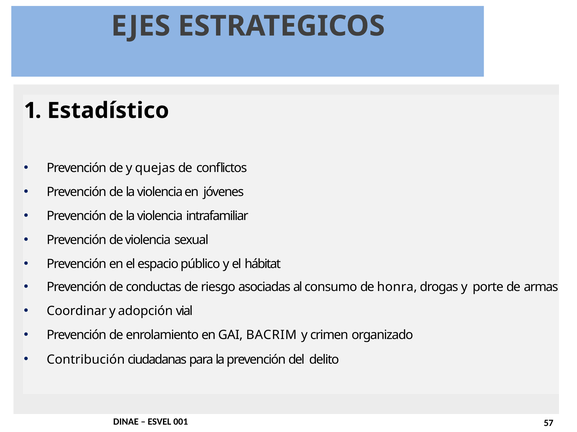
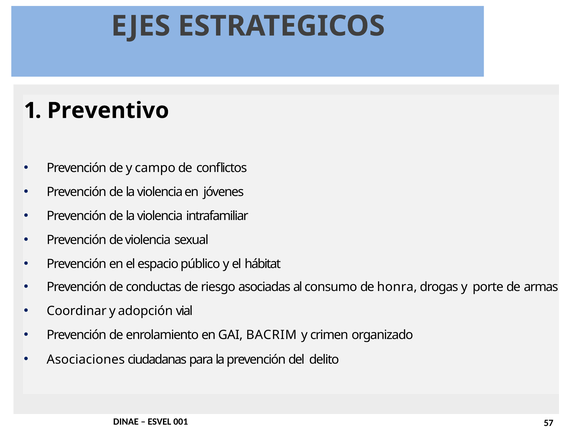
Estadístico: Estadístico -> Preventivo
quejas: quejas -> campo
Contribución: Contribución -> Asociaciones
